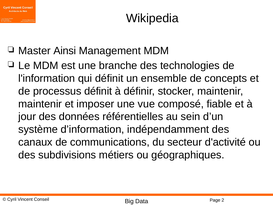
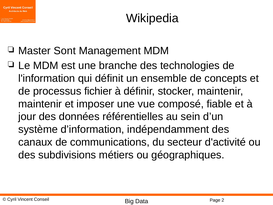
Ainsi: Ainsi -> Sont
processus définit: définit -> fichier
